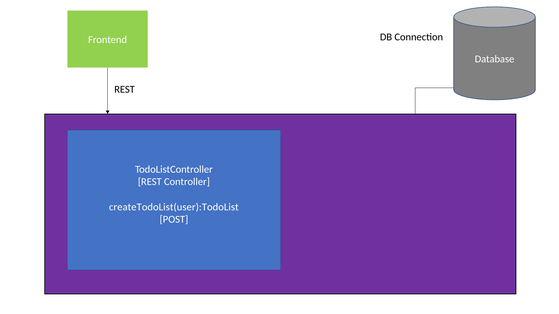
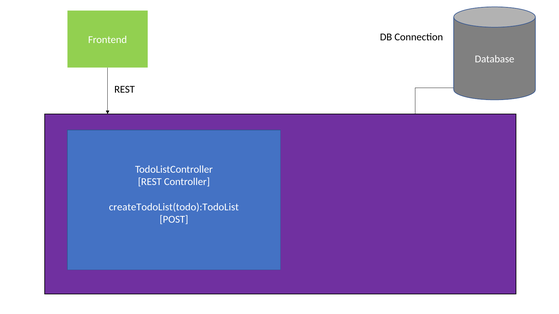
createTodoList(user):TodoList: createTodoList(user):TodoList -> createTodoList(todo):TodoList
